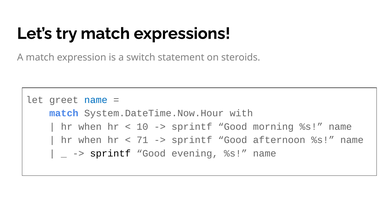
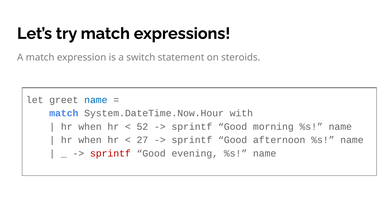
10: 10 -> 52
71: 71 -> 27
sprintf at (110, 154) colour: black -> red
